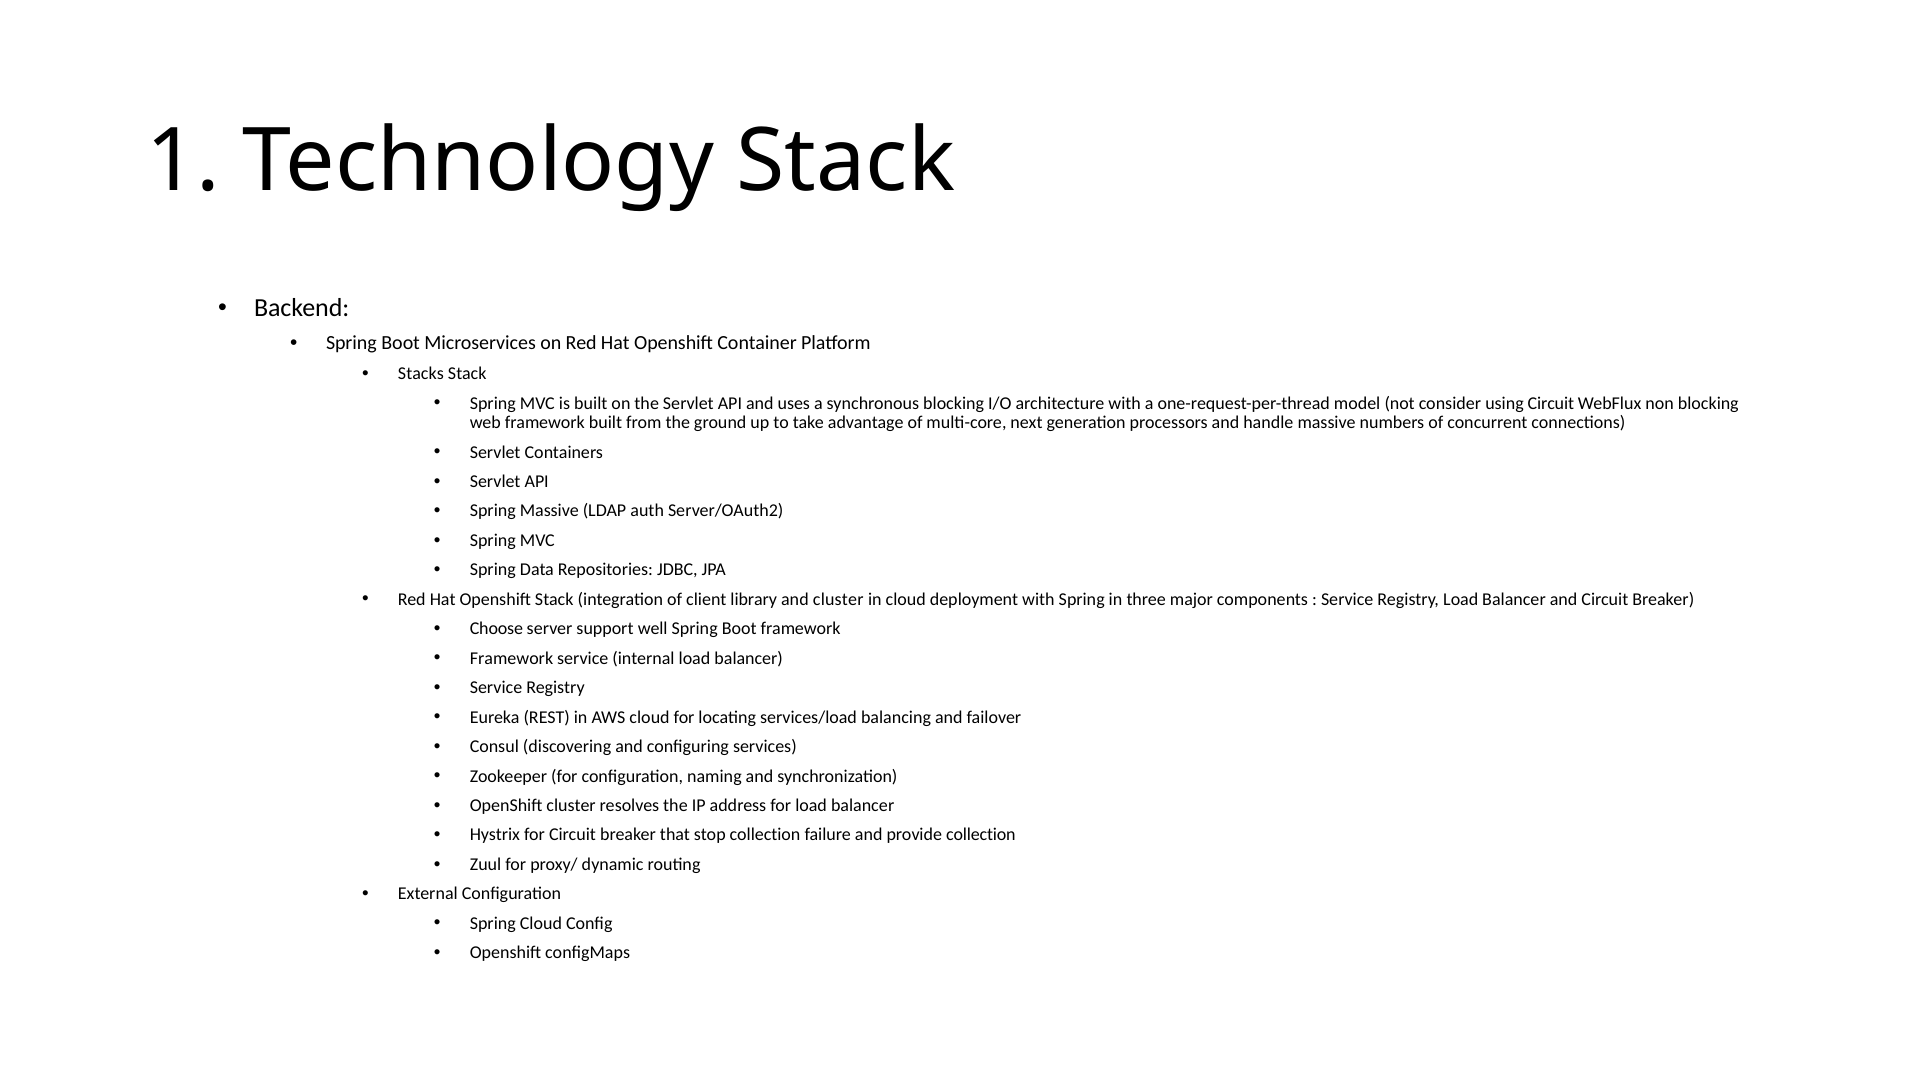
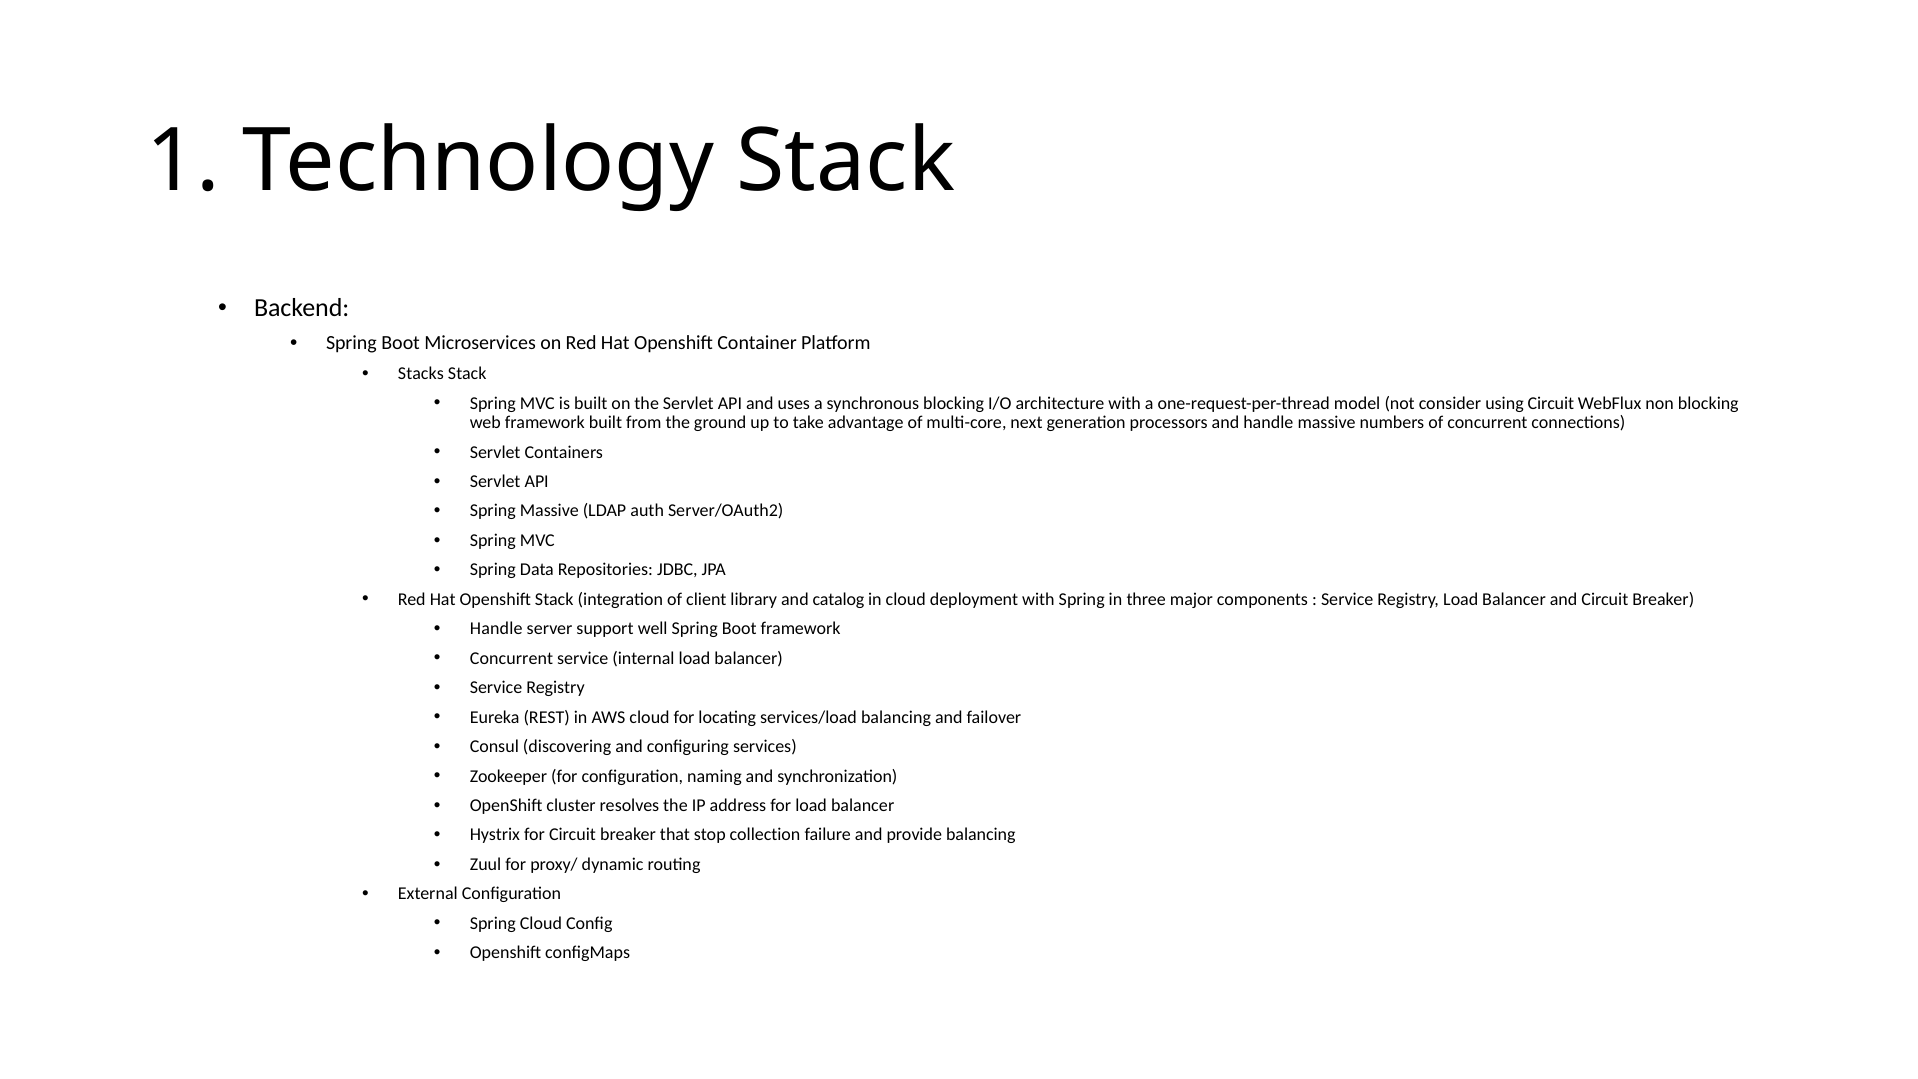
and cluster: cluster -> catalog
Choose at (496, 629): Choose -> Handle
Framework at (512, 658): Framework -> Concurrent
provide collection: collection -> balancing
